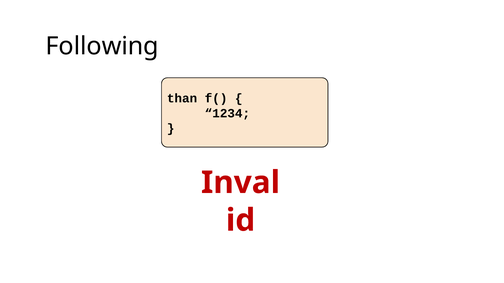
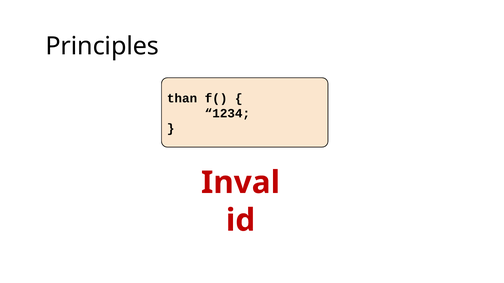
Following: Following -> Principles
